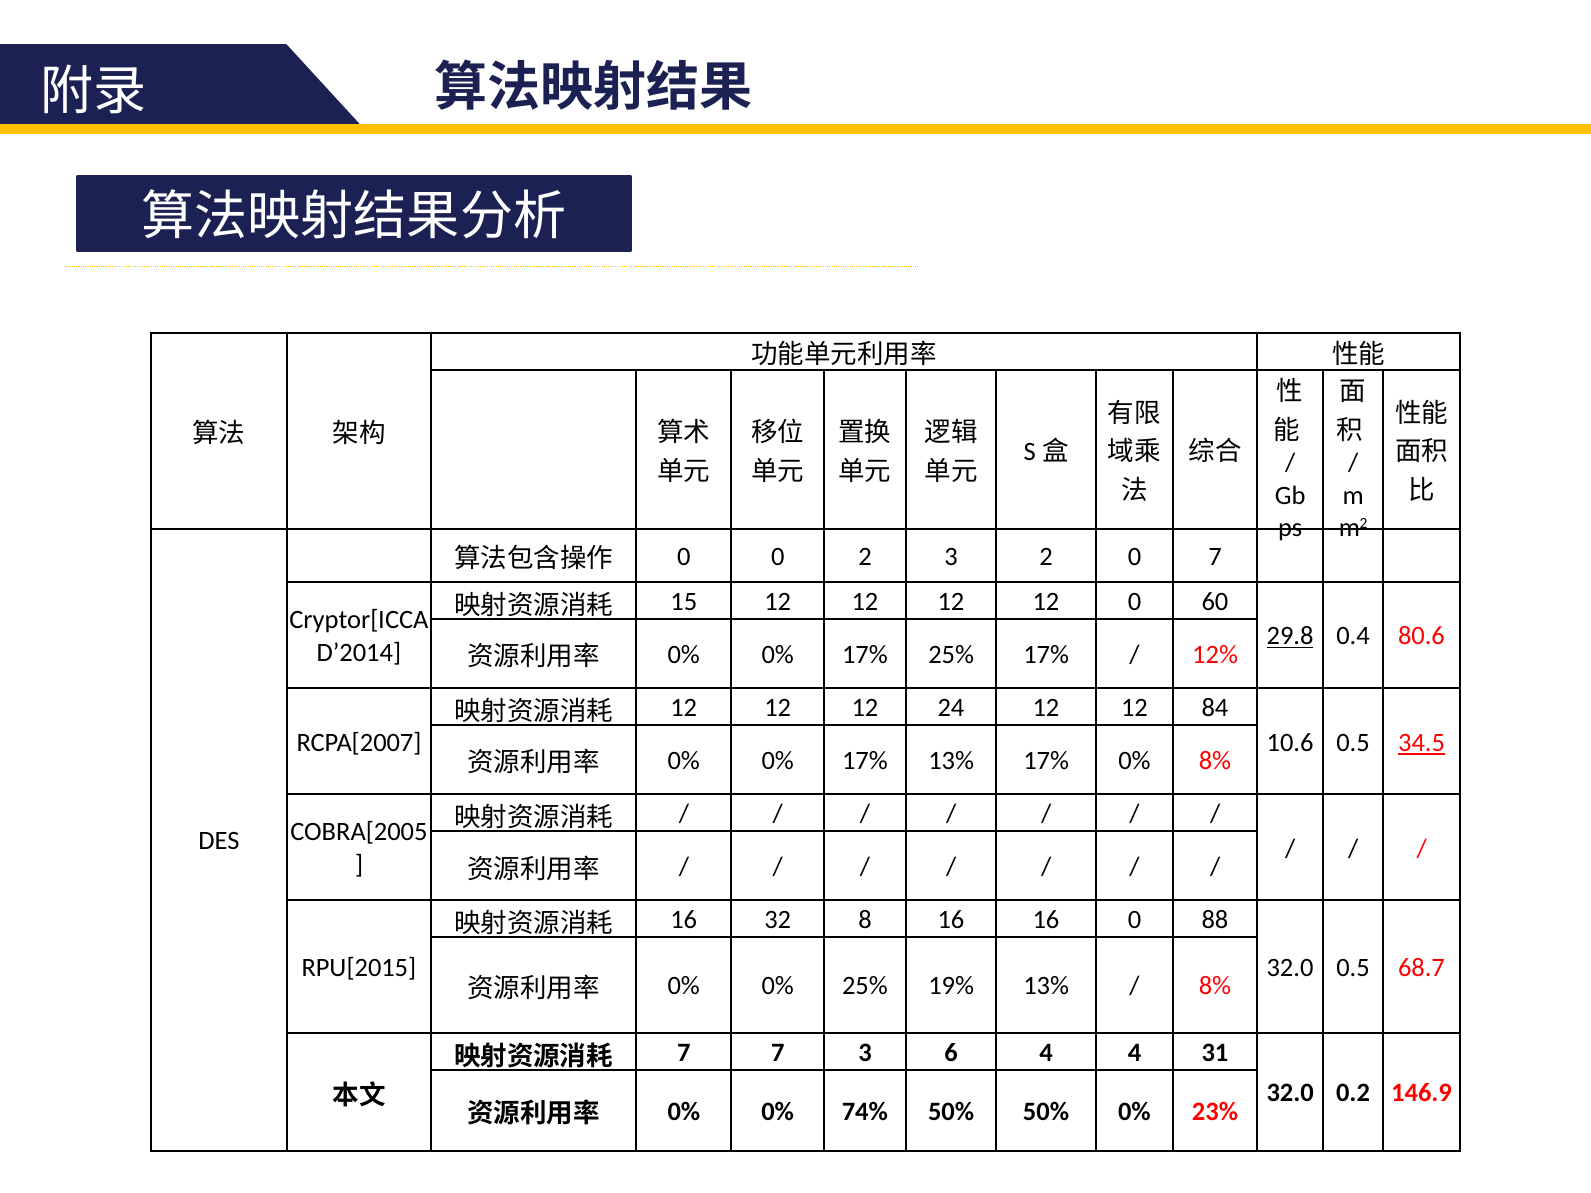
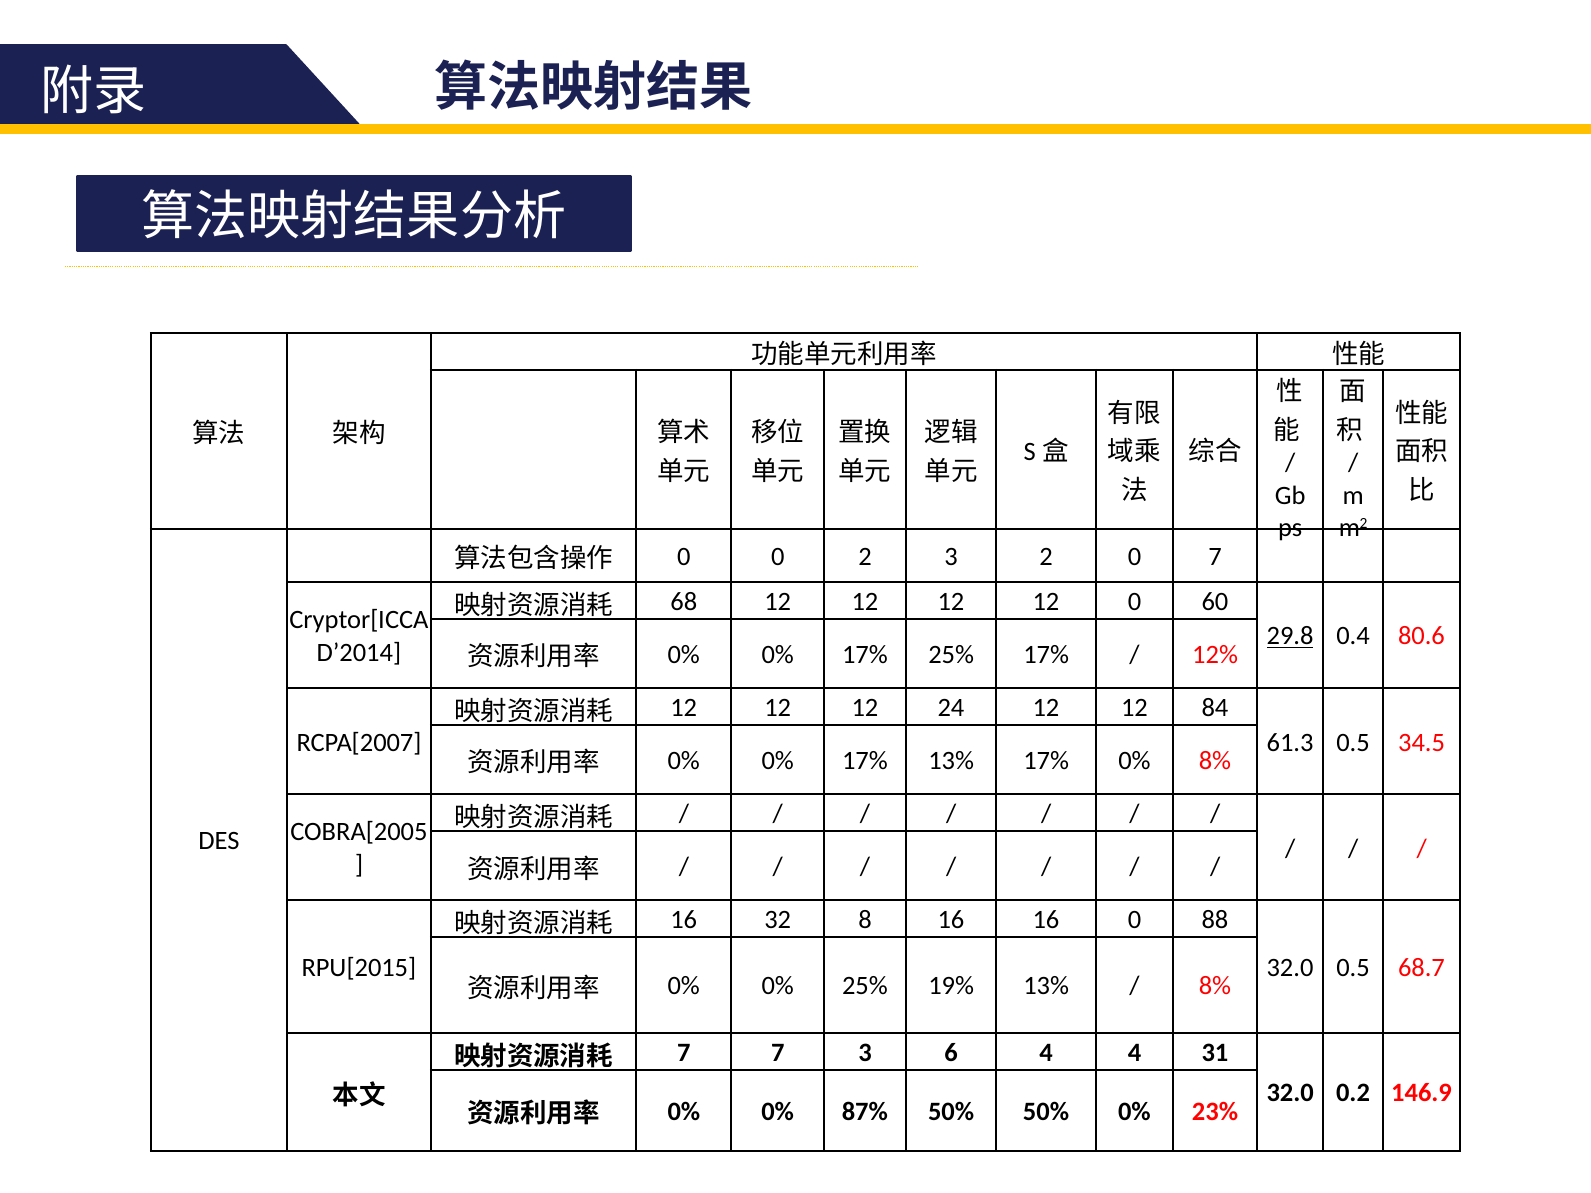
15: 15 -> 68
10.6: 10.6 -> 61.3
34.5 underline: present -> none
74%: 74% -> 87%
